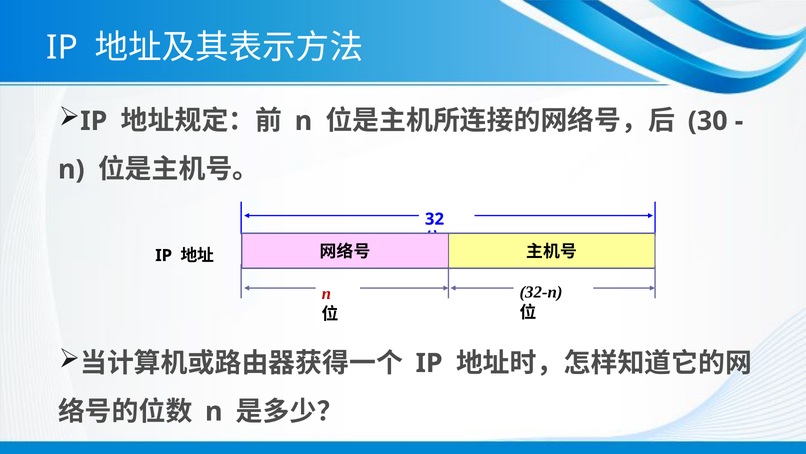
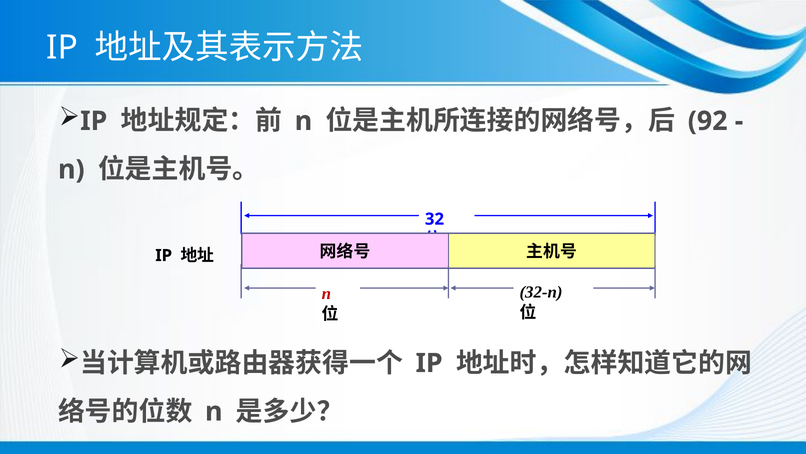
30: 30 -> 92
